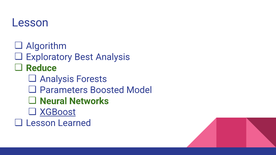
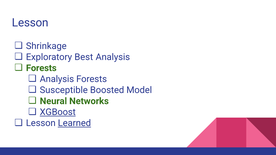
Algorithm: Algorithm -> Shrinkage
Reduce at (41, 68): Reduce -> Forests
Parameters: Parameters -> Susceptible
Learned underline: none -> present
